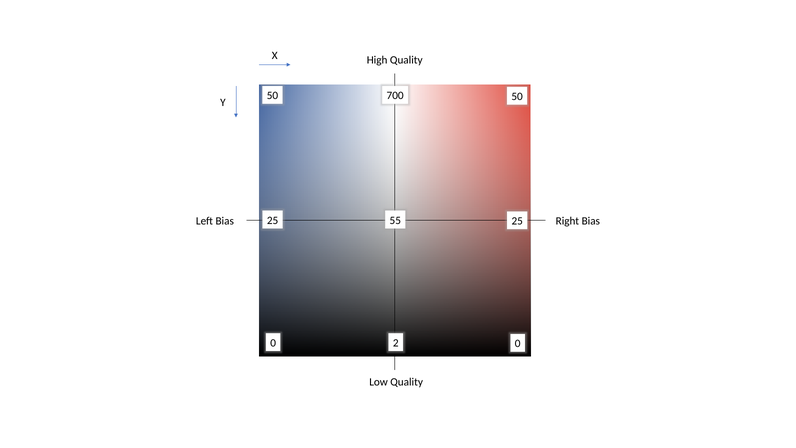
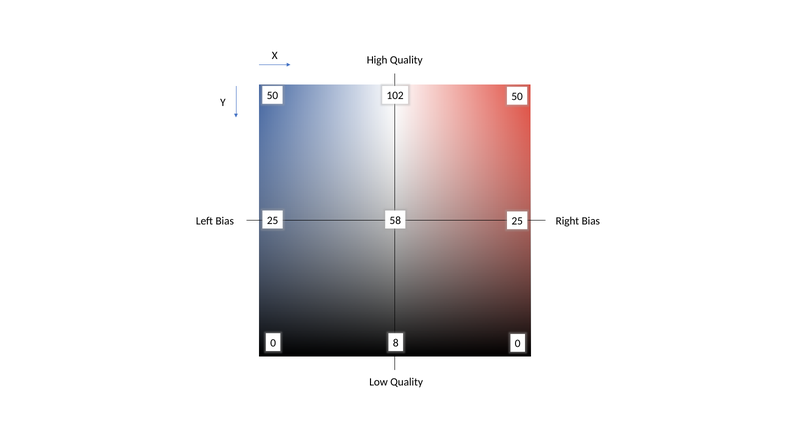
700: 700 -> 102
55: 55 -> 58
2: 2 -> 8
